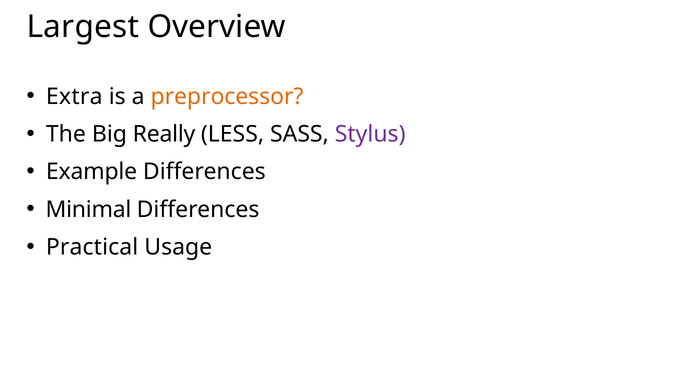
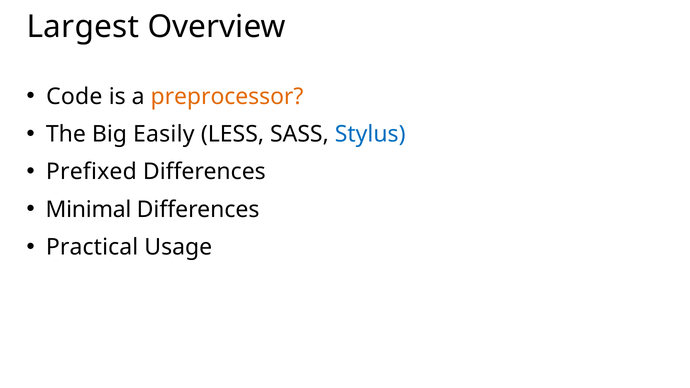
Extra: Extra -> Code
Really: Really -> Easily
Stylus colour: purple -> blue
Example: Example -> Prefixed
